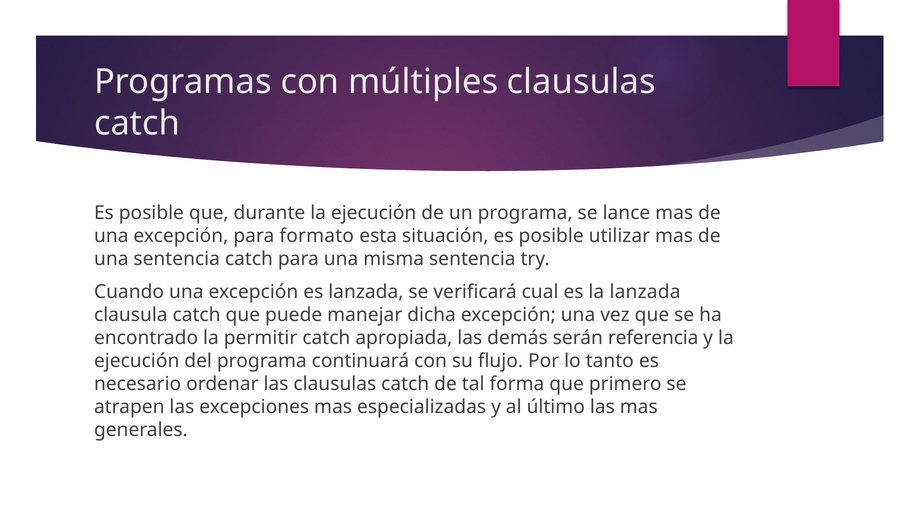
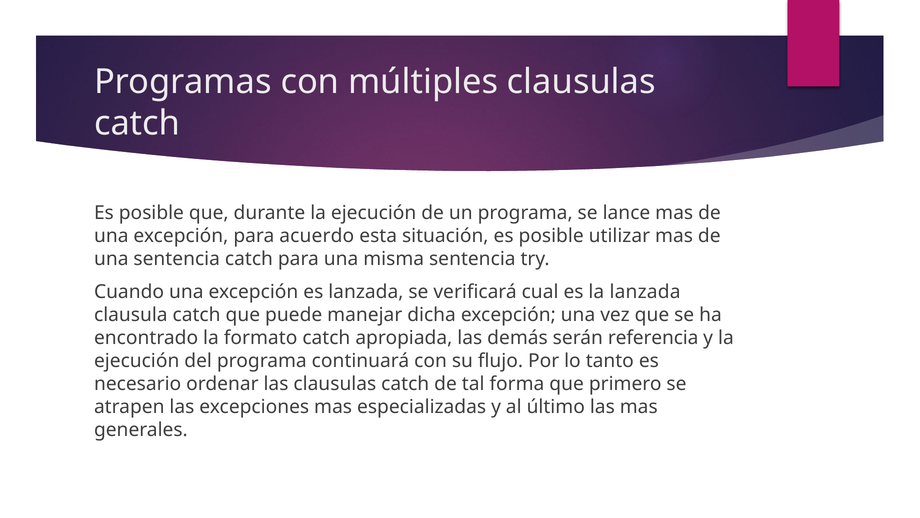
formato: formato -> acuerdo
permitir: permitir -> formato
